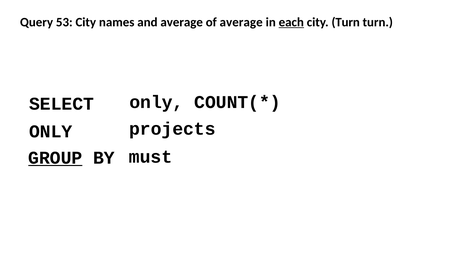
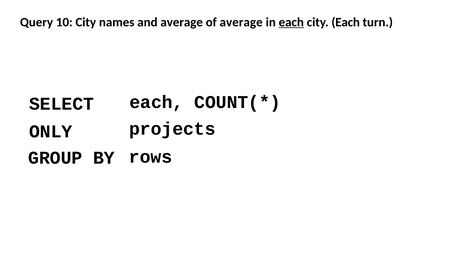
53: 53 -> 10
city Turn: Turn -> Each
SELECT only: only -> each
GROUP underline: present -> none
must: must -> rows
